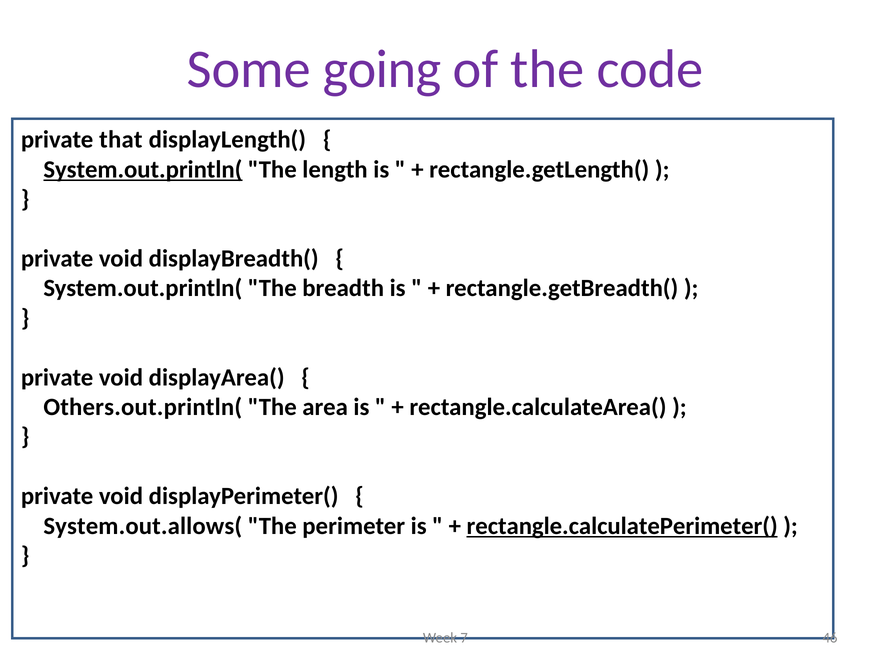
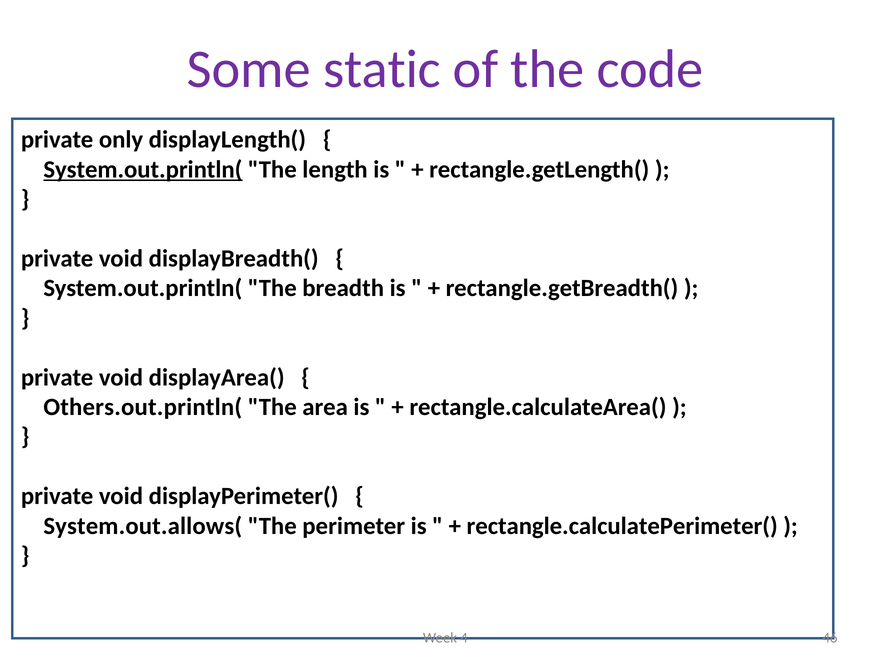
going: going -> static
that: that -> only
rectangle.calculatePerimeter( underline: present -> none
7: 7 -> 4
